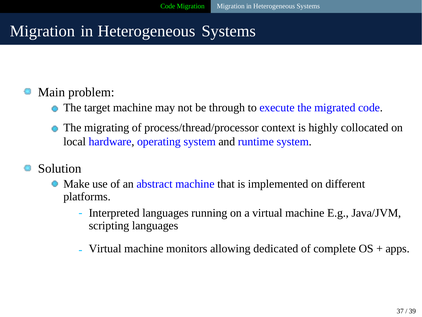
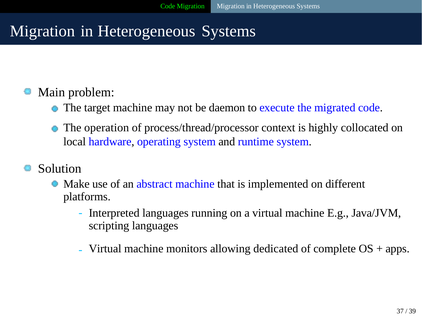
through: through -> daemon
migrating: migrating -> operation
